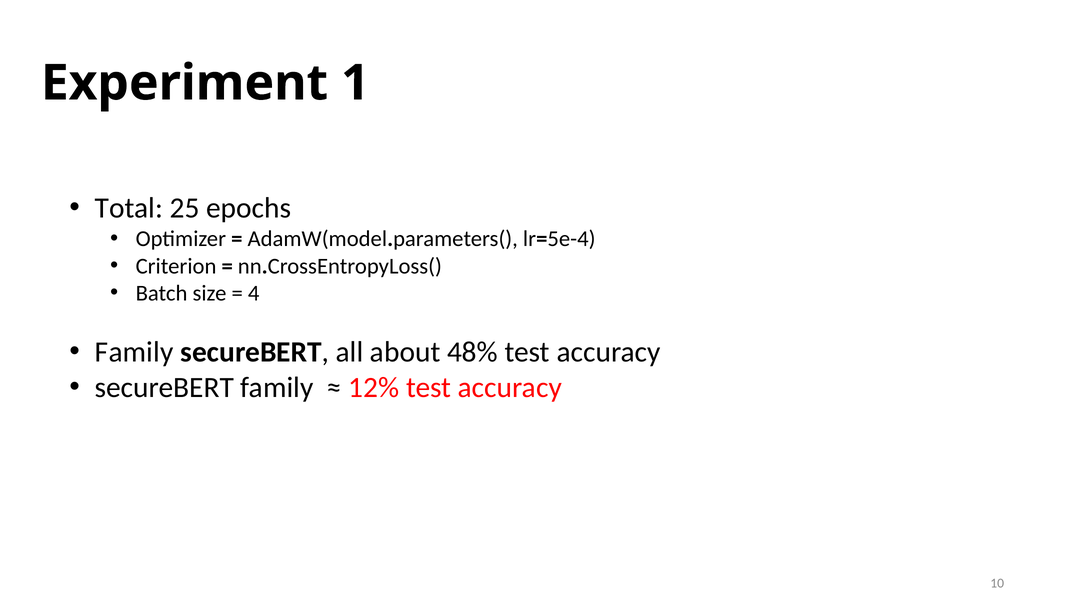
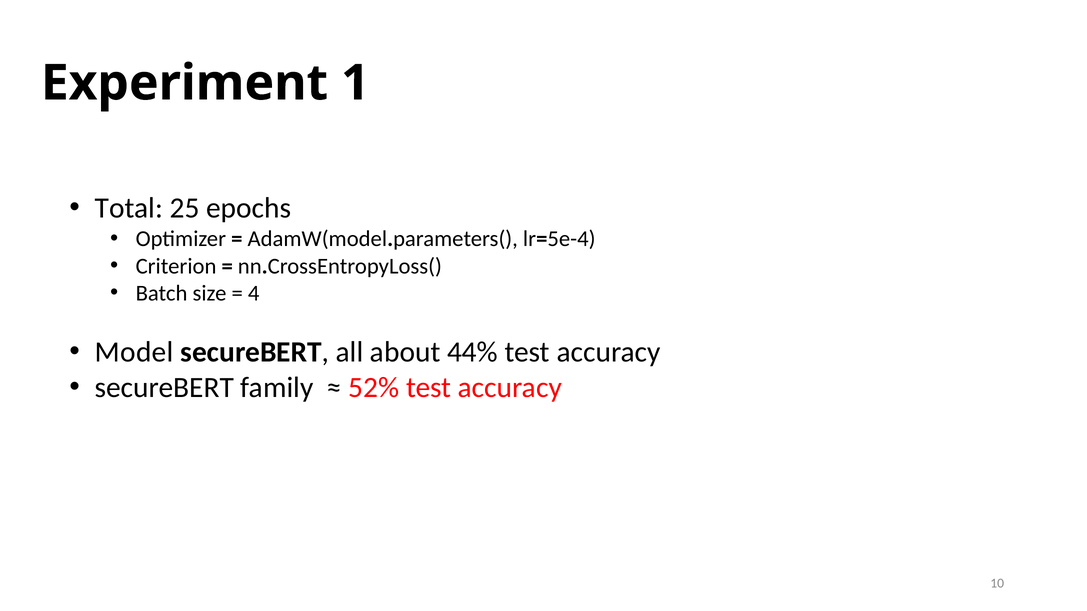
Family at (134, 352): Family -> Model
48%: 48% -> 44%
12%: 12% -> 52%
